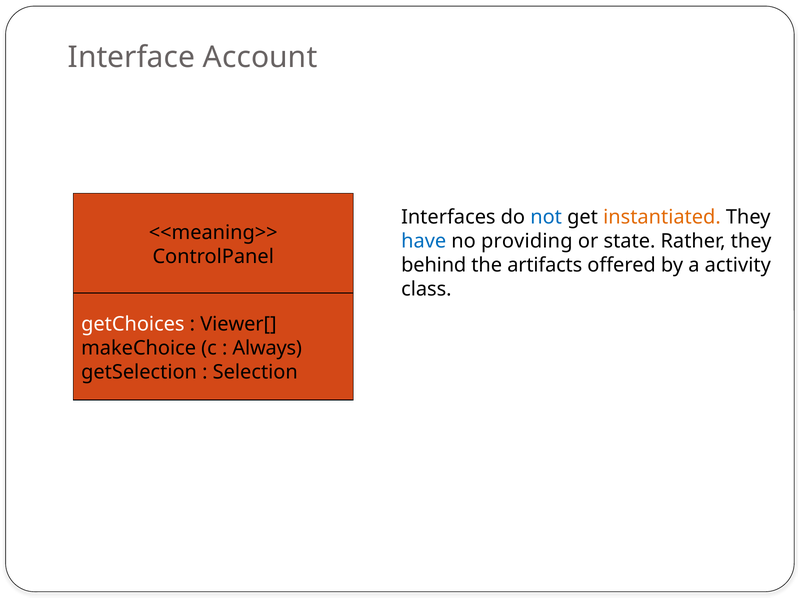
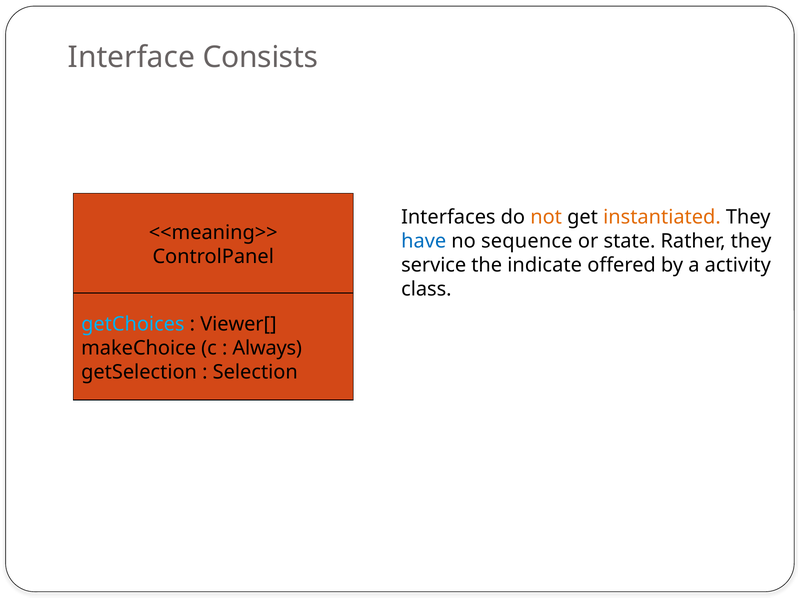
Account: Account -> Consists
not colour: blue -> orange
providing: providing -> sequence
behind: behind -> service
artifacts: artifacts -> indicate
getChoices colour: white -> light blue
